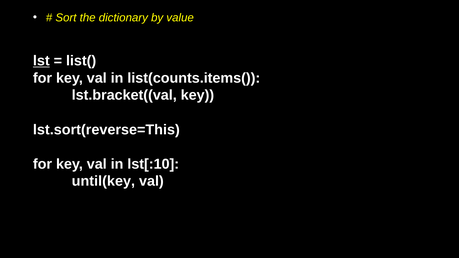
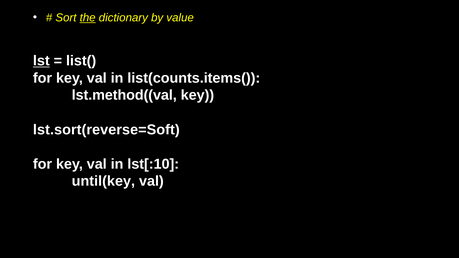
the underline: none -> present
lst.bracket((val: lst.bracket((val -> lst.method((val
lst.sort(reverse=This: lst.sort(reverse=This -> lst.sort(reverse=Soft
